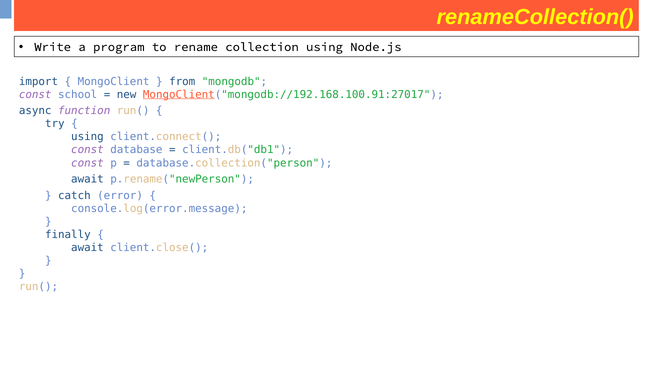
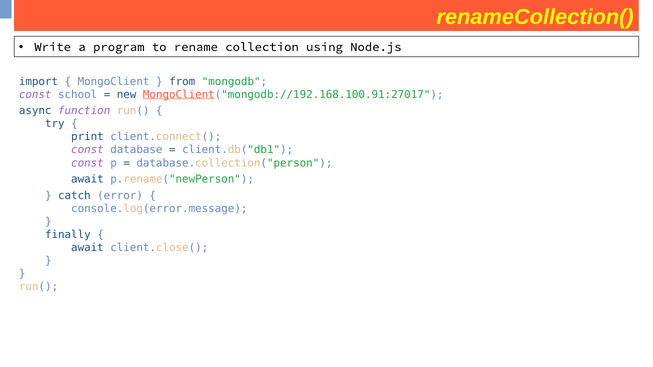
using at (87, 137): using -> print
